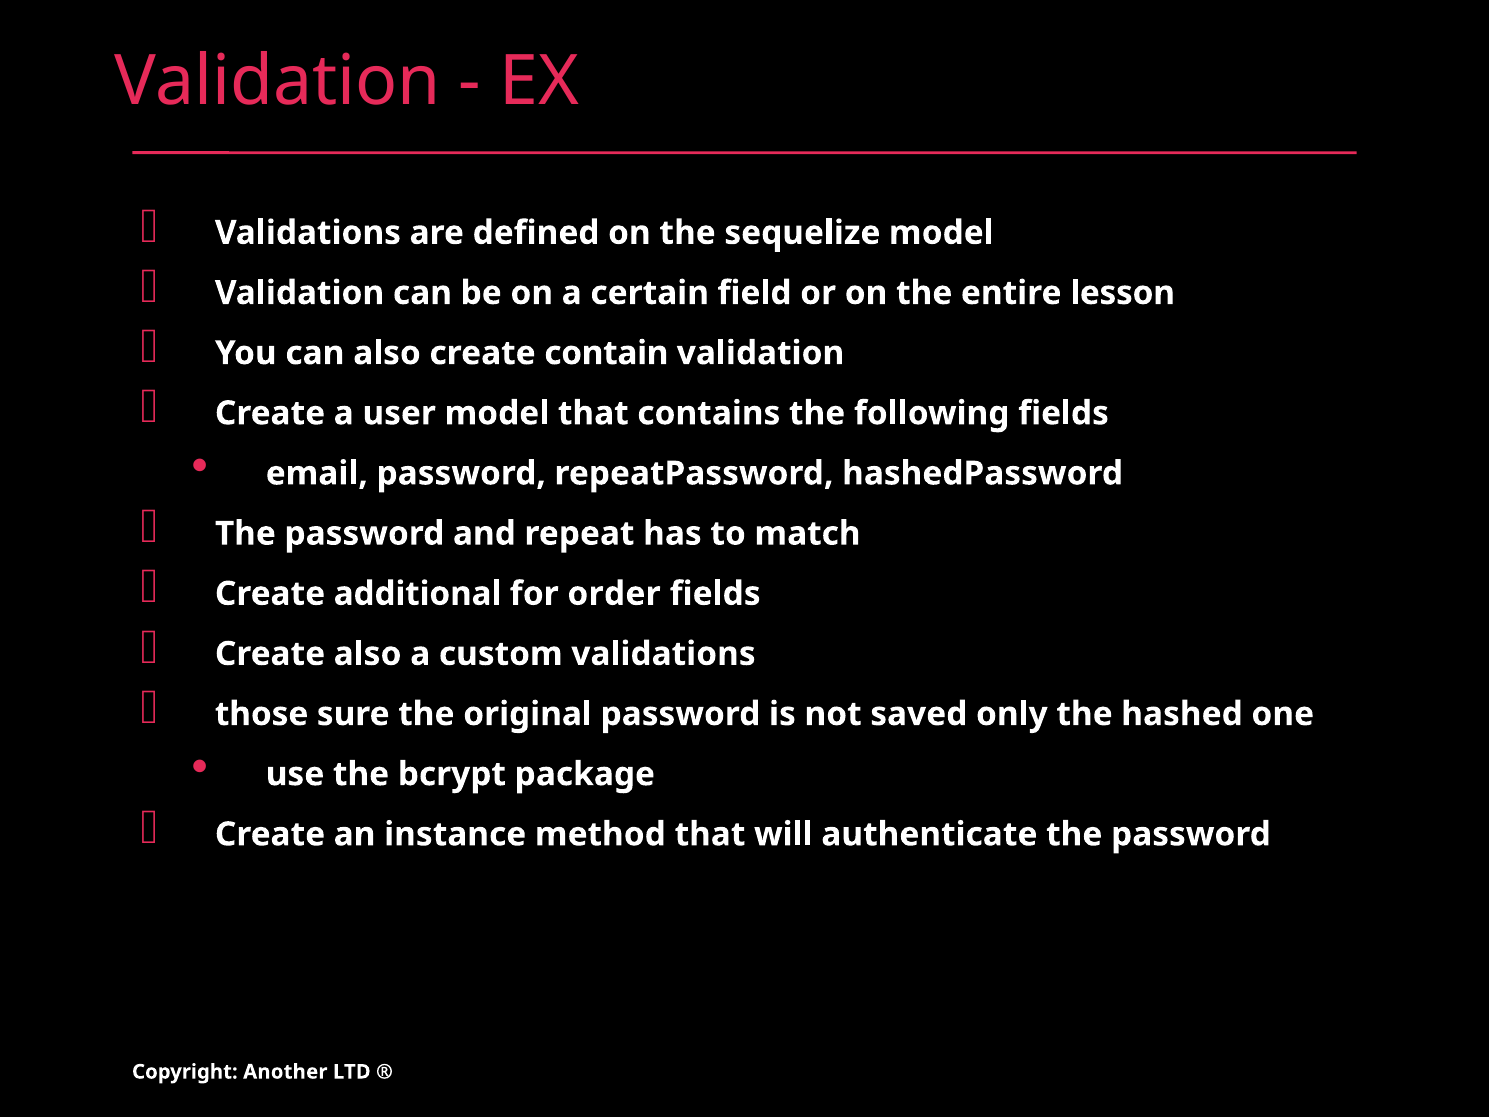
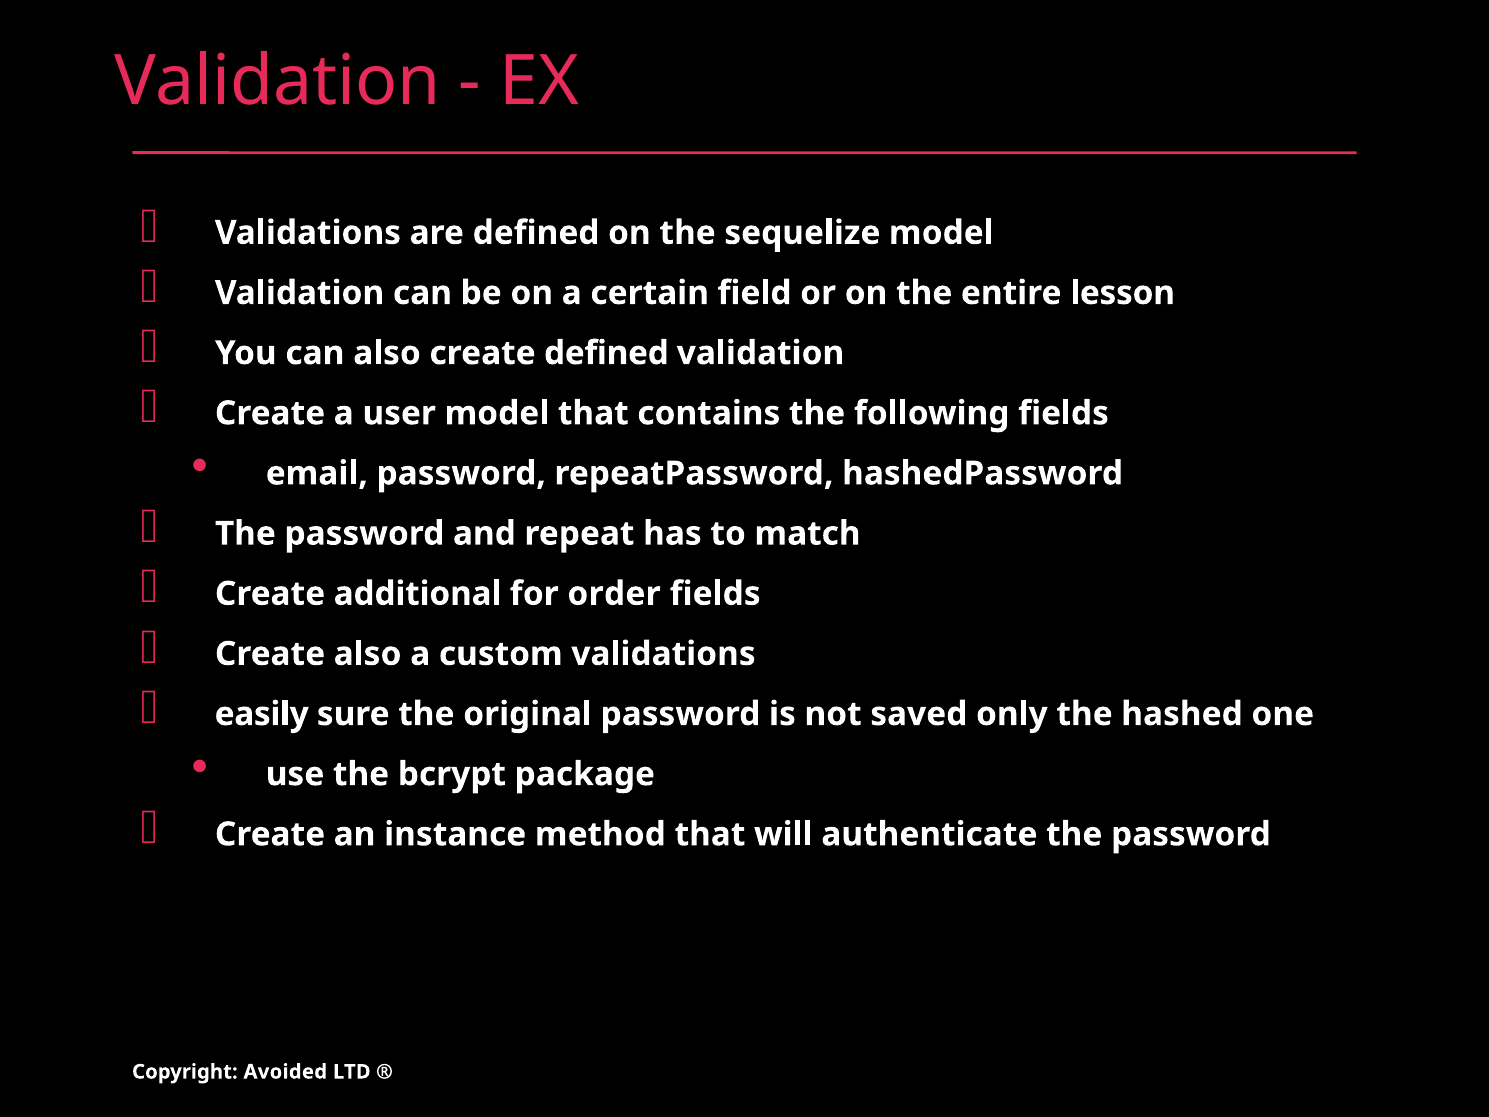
create contain: contain -> defined
those: those -> easily
Another: Another -> Avoided
